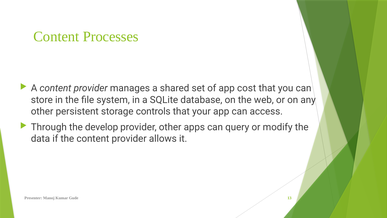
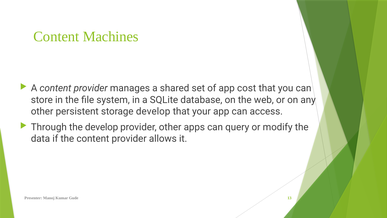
Processes: Processes -> Machines
storage controls: controls -> develop
